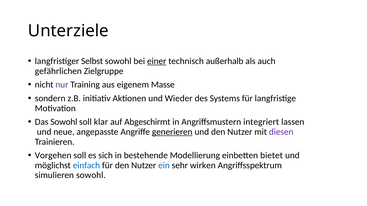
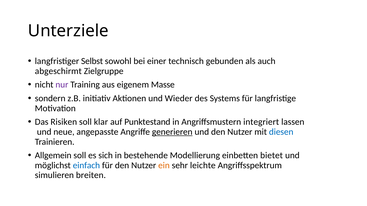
einer underline: present -> none
außerhalb: außerhalb -> gebunden
gefährlichen: gefährlichen -> abgeschirmt
Das Sowohl: Sowohl -> Risiken
Abgeschirmt: Abgeschirmt -> Punktestand
diesen colour: purple -> blue
Vorgehen: Vorgehen -> Allgemein
ein colour: blue -> orange
wirken: wirken -> leichte
simulieren sowohl: sowohl -> breiten
